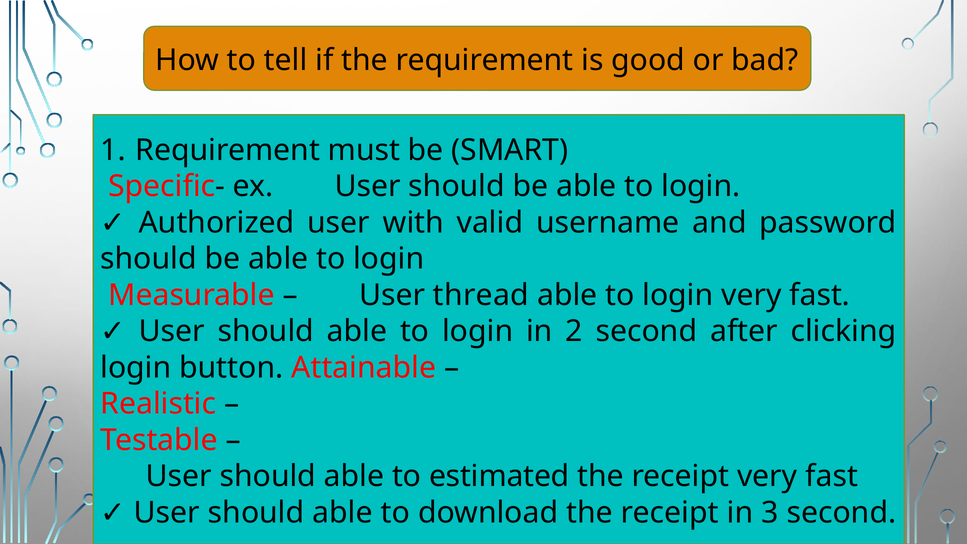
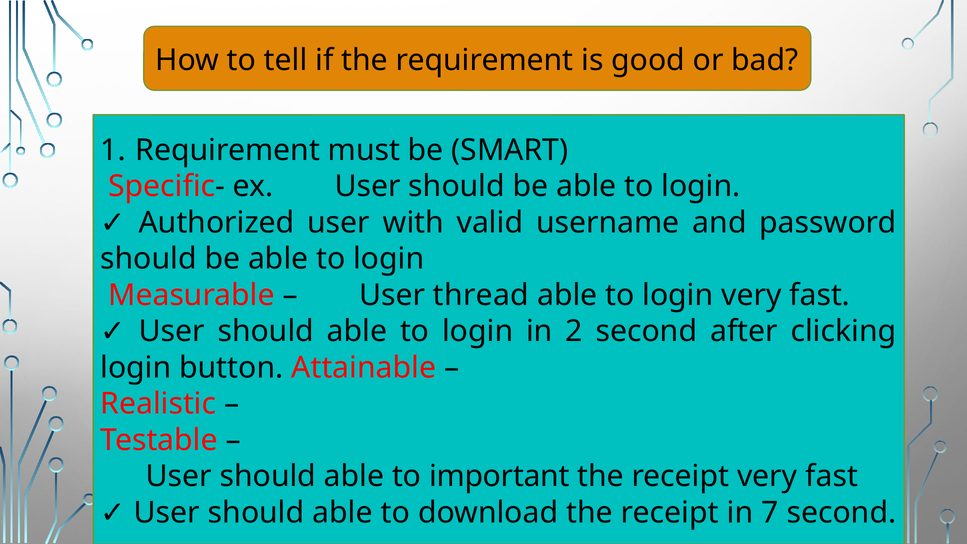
estimated: estimated -> important
3: 3 -> 7
